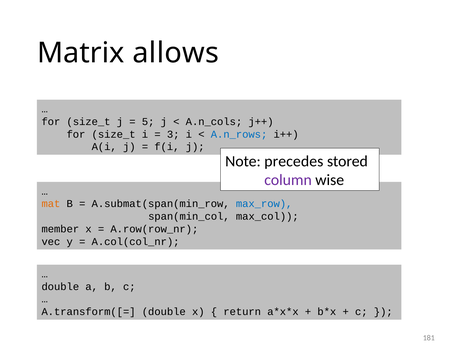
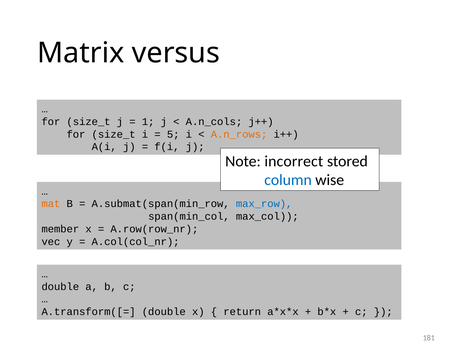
allows: allows -> versus
5: 5 -> 1
3: 3 -> 5
A.n_rows colour: blue -> orange
precedes: precedes -> incorrect
column colour: purple -> blue
